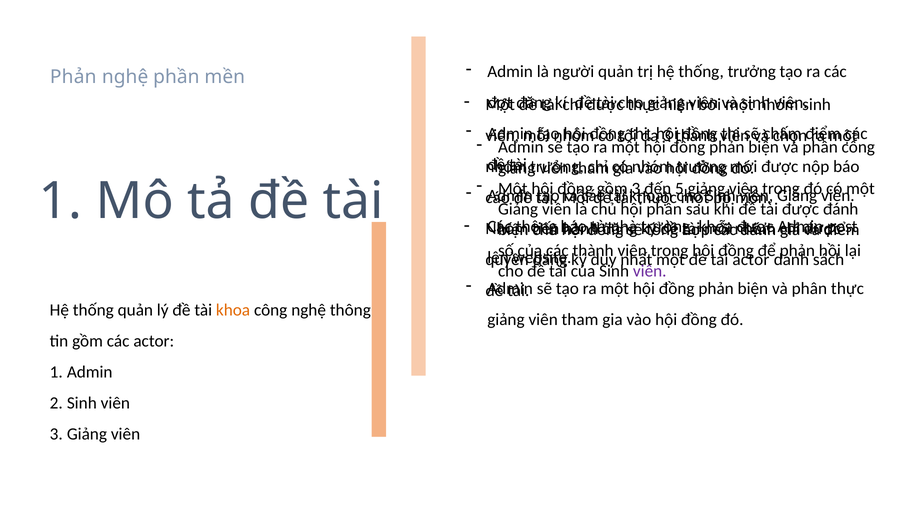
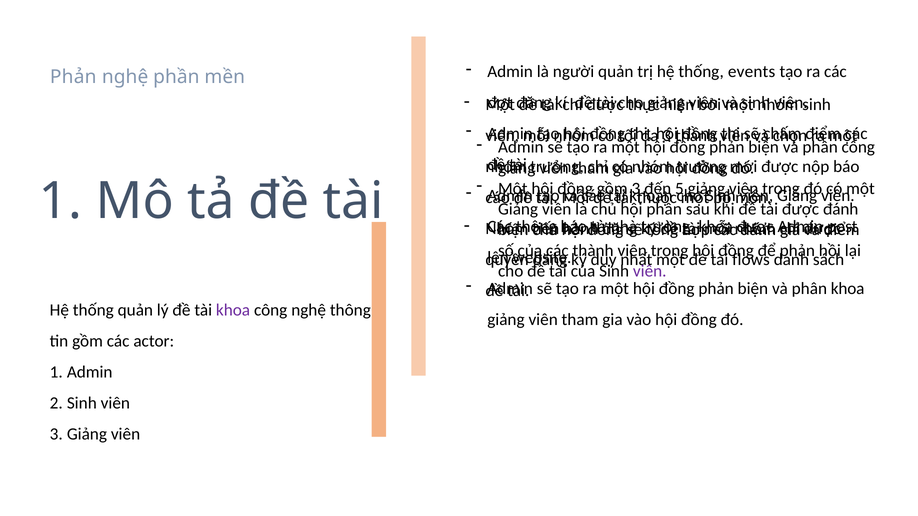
thống trưởng: trưởng -> events
tài actor: actor -> flows
phân thực: thực -> khoa
khoa at (233, 310) colour: orange -> purple
